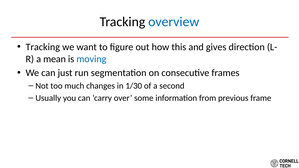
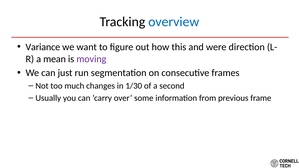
Tracking at (43, 47): Tracking -> Variance
gives: gives -> were
moving colour: blue -> purple
